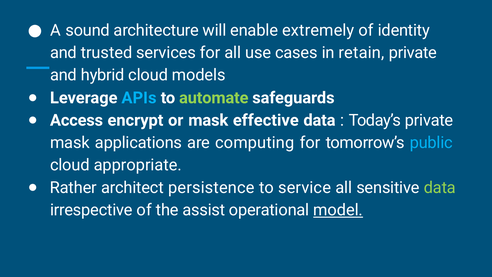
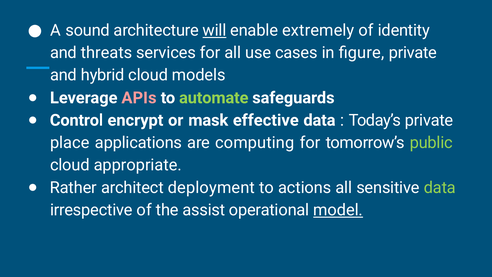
will underline: none -> present
trusted: trusted -> threats
retain: retain -> ﬁgure
APIs colour: light blue -> pink
Access: Access -> Control
mask at (70, 143): mask -> place
public colour: light blue -> light green
persistence: persistence -> deployment
service: service -> actions
